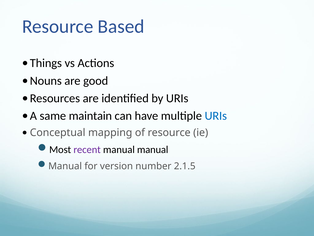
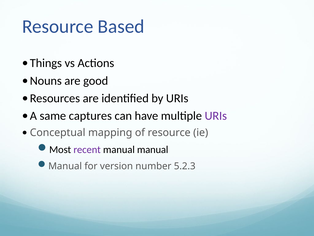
maintain: maintain -> captures
URIs at (216, 116) colour: blue -> purple
2.1.5: 2.1.5 -> 5.2.3
